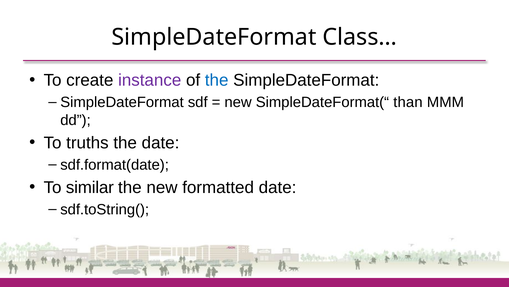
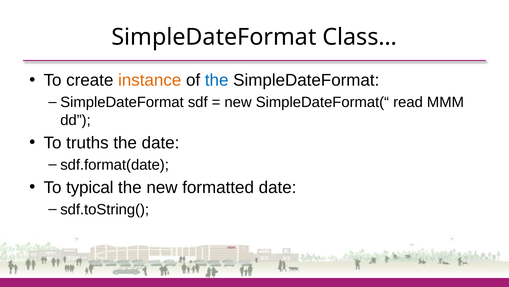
instance colour: purple -> orange
than: than -> read
similar: similar -> typical
